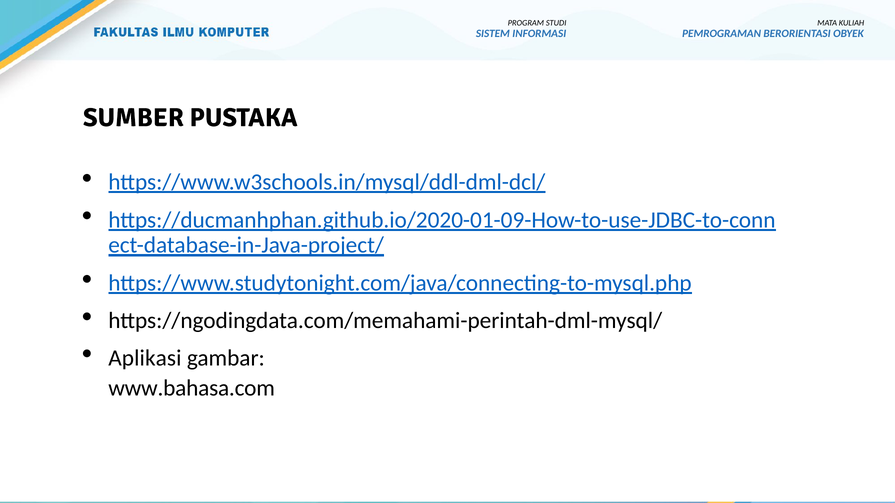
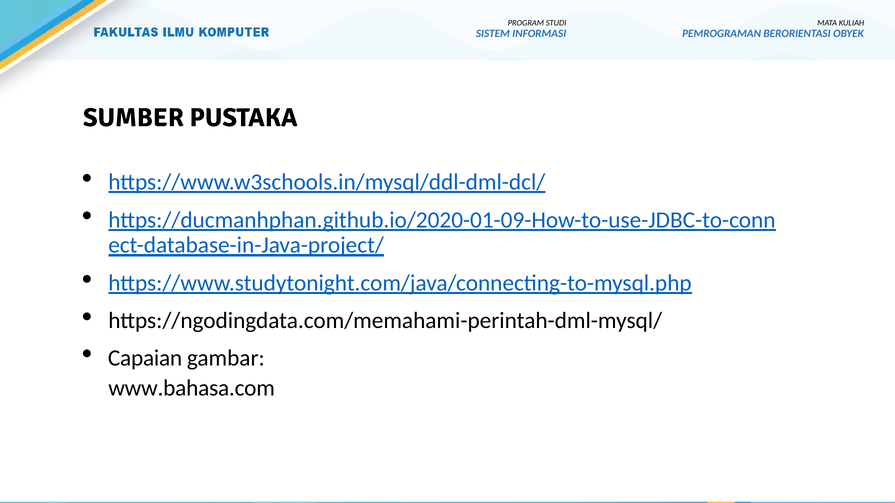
Aplikasi: Aplikasi -> Capaian
